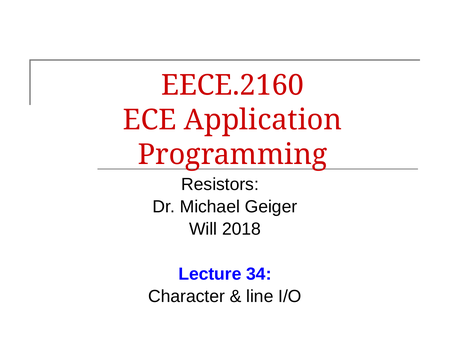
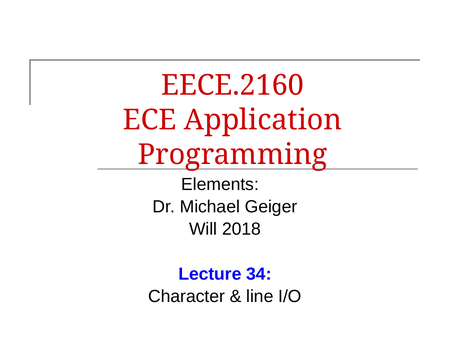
Resistors: Resistors -> Elements
